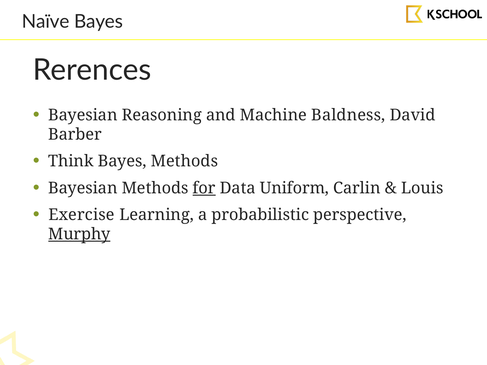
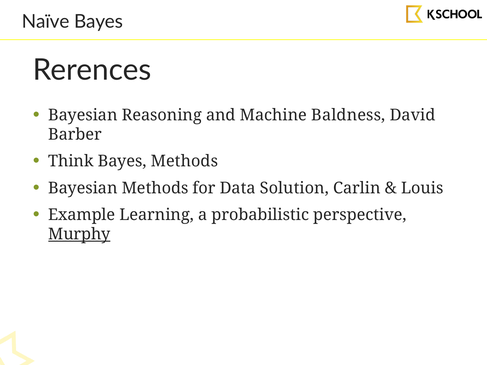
for underline: present -> none
Uniform: Uniform -> Solution
Exercise: Exercise -> Example
